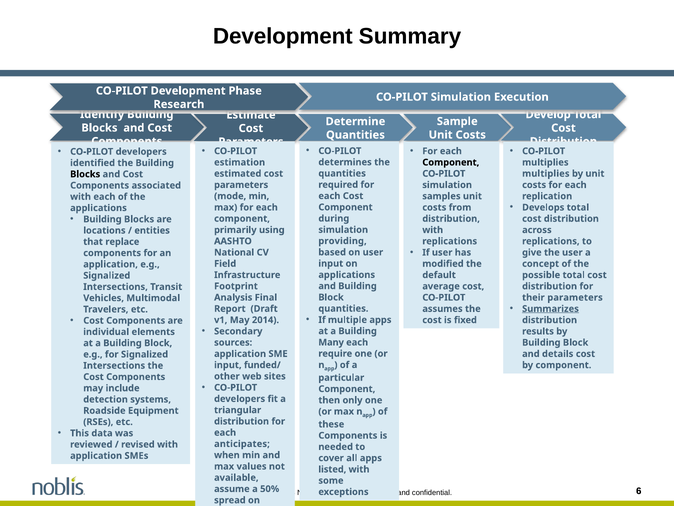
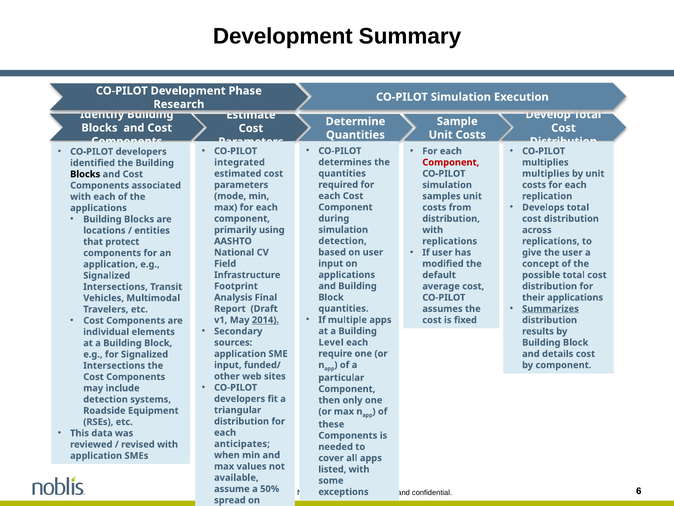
estimation: estimation -> integrated
Component at (451, 162) colour: black -> red
providing at (343, 241): providing -> detection
replace: replace -> protect
their parameters: parameters -> applications
2014 at (266, 320) underline: none -> present
Many: Many -> Level
